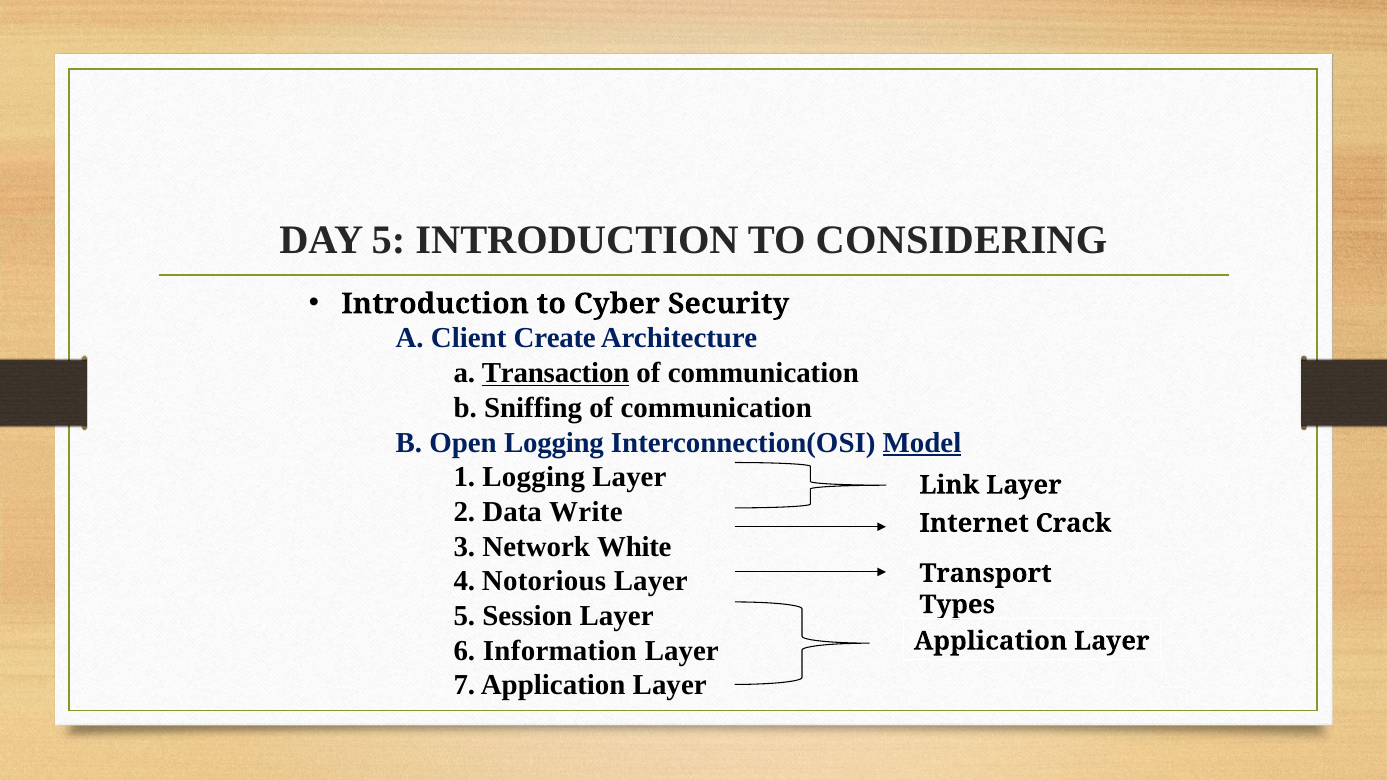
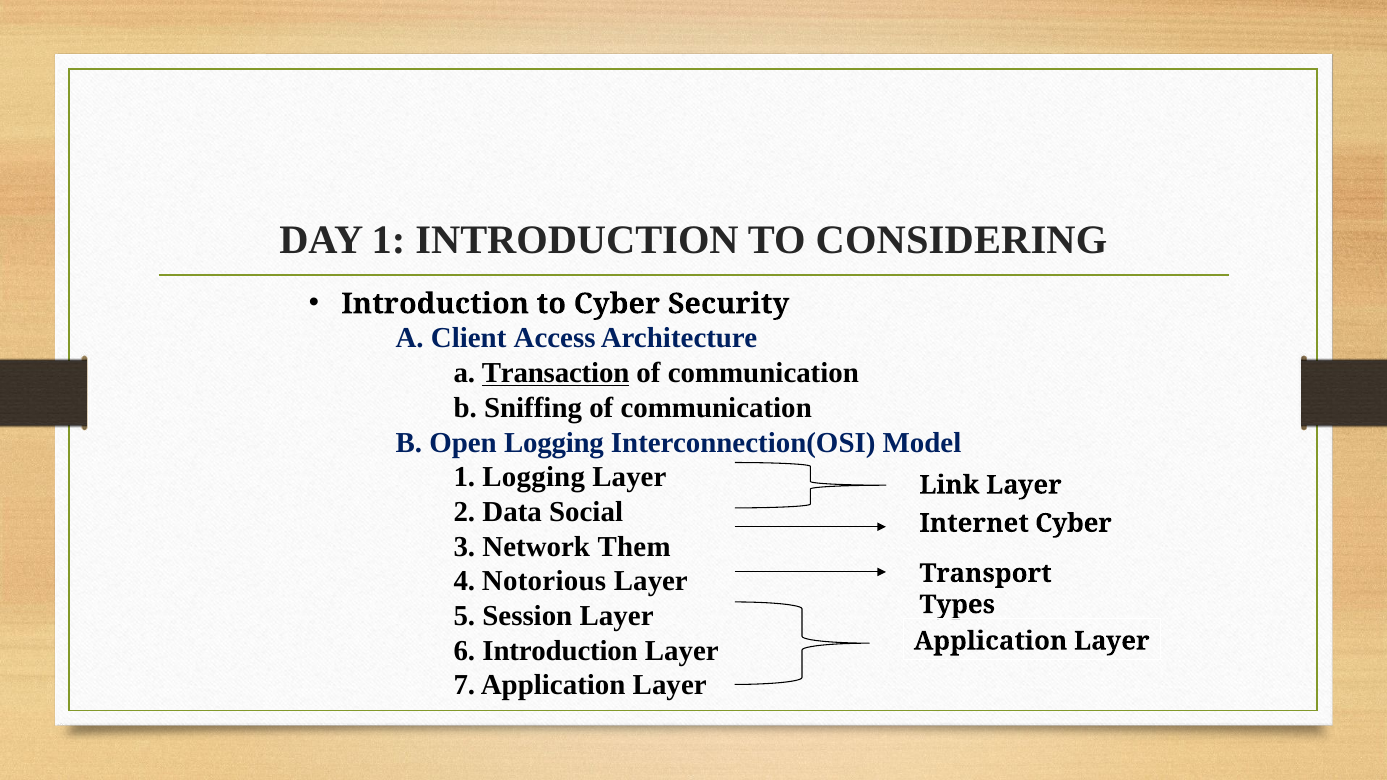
DAY 5: 5 -> 1
Create: Create -> Access
Model underline: present -> none
Write: Write -> Social
Internet Crack: Crack -> Cyber
White: White -> Them
6 Information: Information -> Introduction
